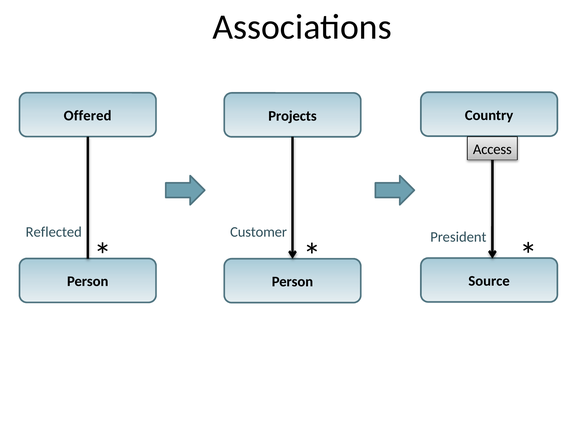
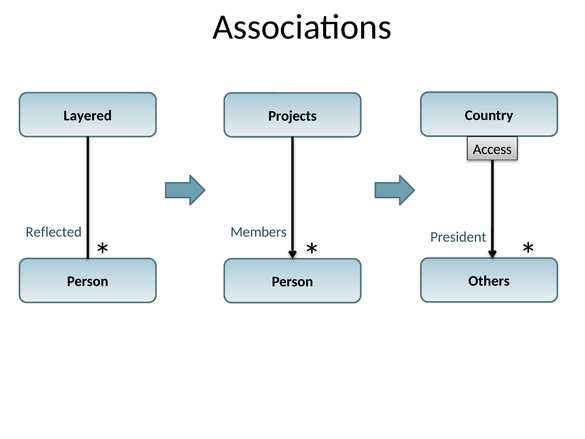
Offered: Offered -> Layered
Customer: Customer -> Members
Source: Source -> Others
